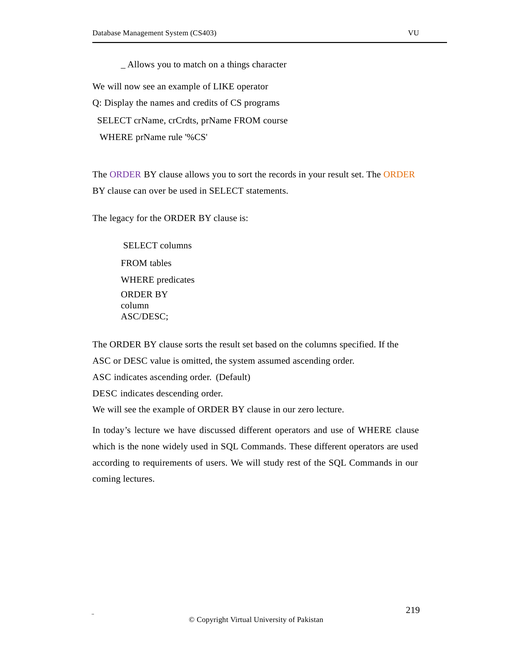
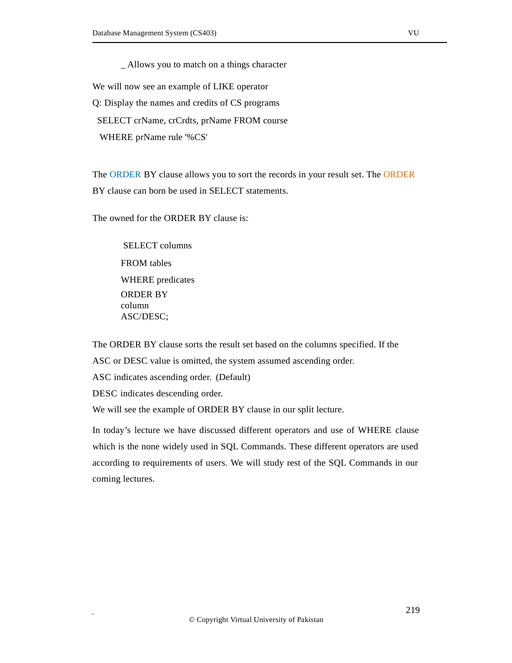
ORDER at (125, 174) colour: purple -> blue
over: over -> born
legacy: legacy -> owned
zero: zero -> split
